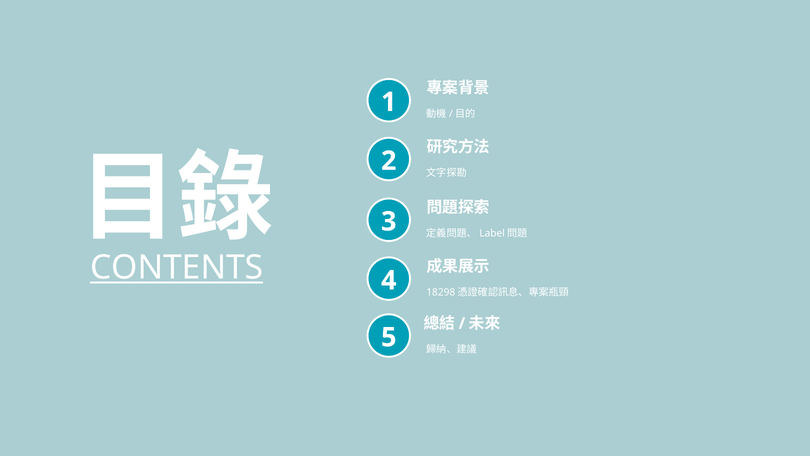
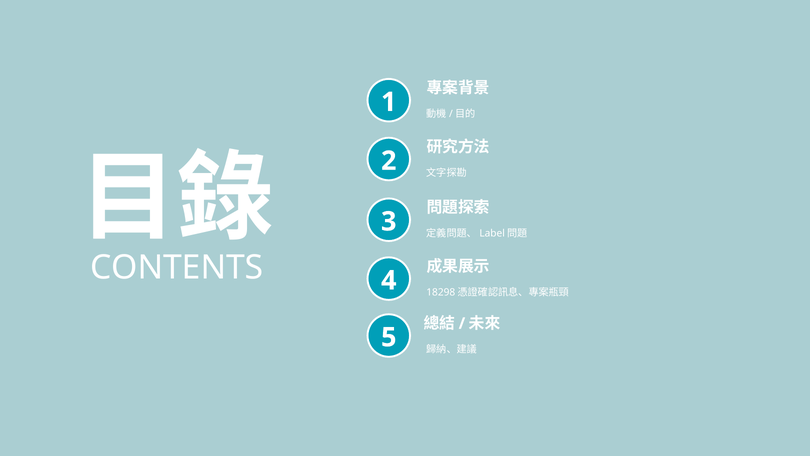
CONTENTS underline: present -> none
